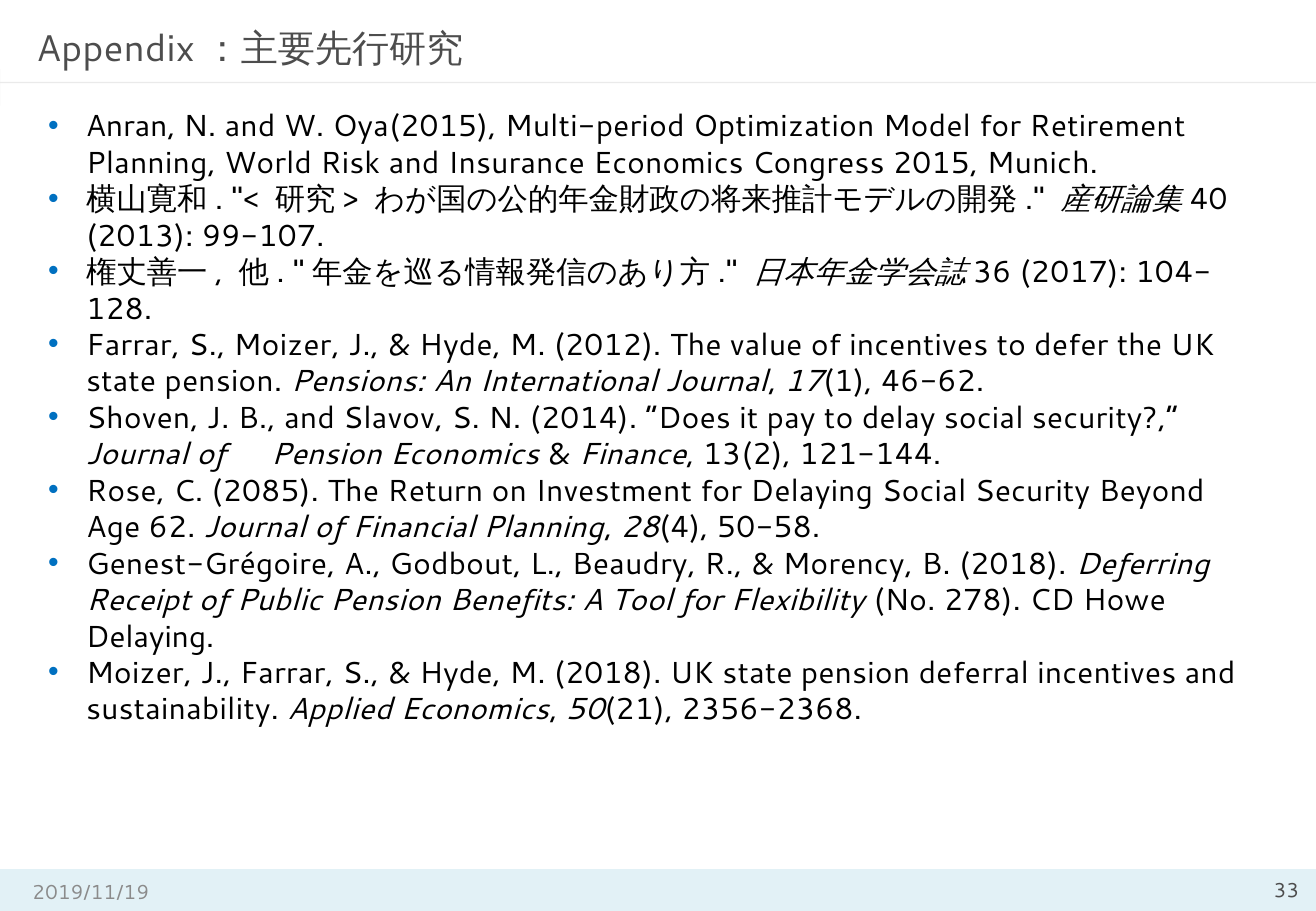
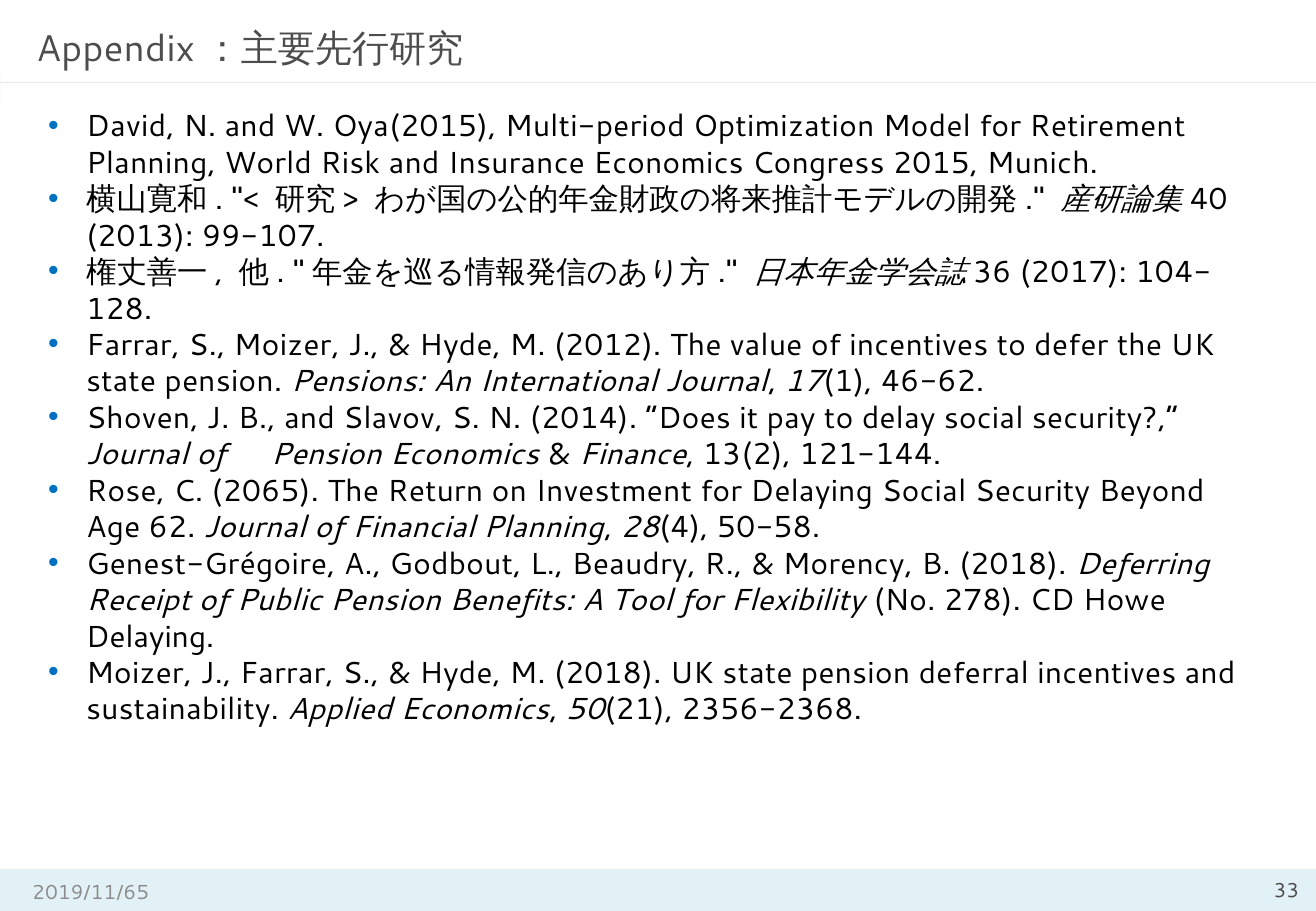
Anran: Anran -> David
2085: 2085 -> 2065
2019/11/19: 2019/11/19 -> 2019/11/65
